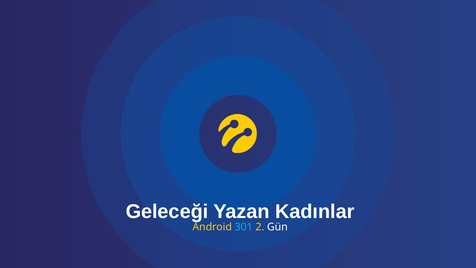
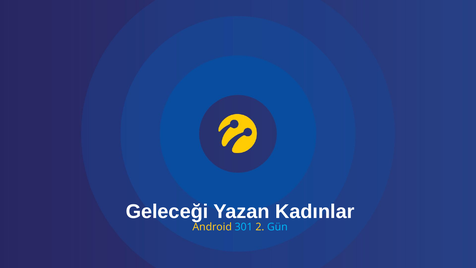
Gün colour: white -> light blue
